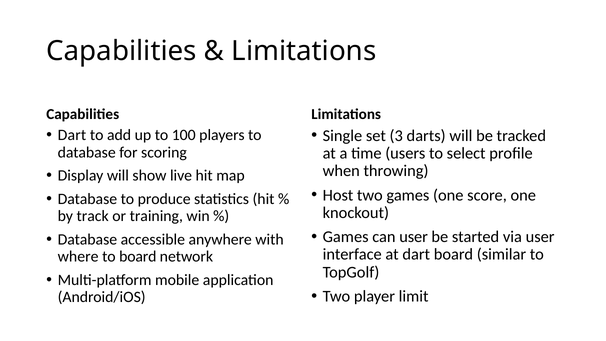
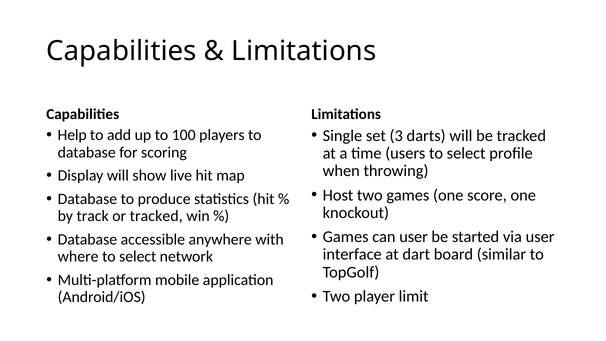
Dart at (72, 135): Dart -> Help
or training: training -> tracked
board at (138, 256): board -> select
